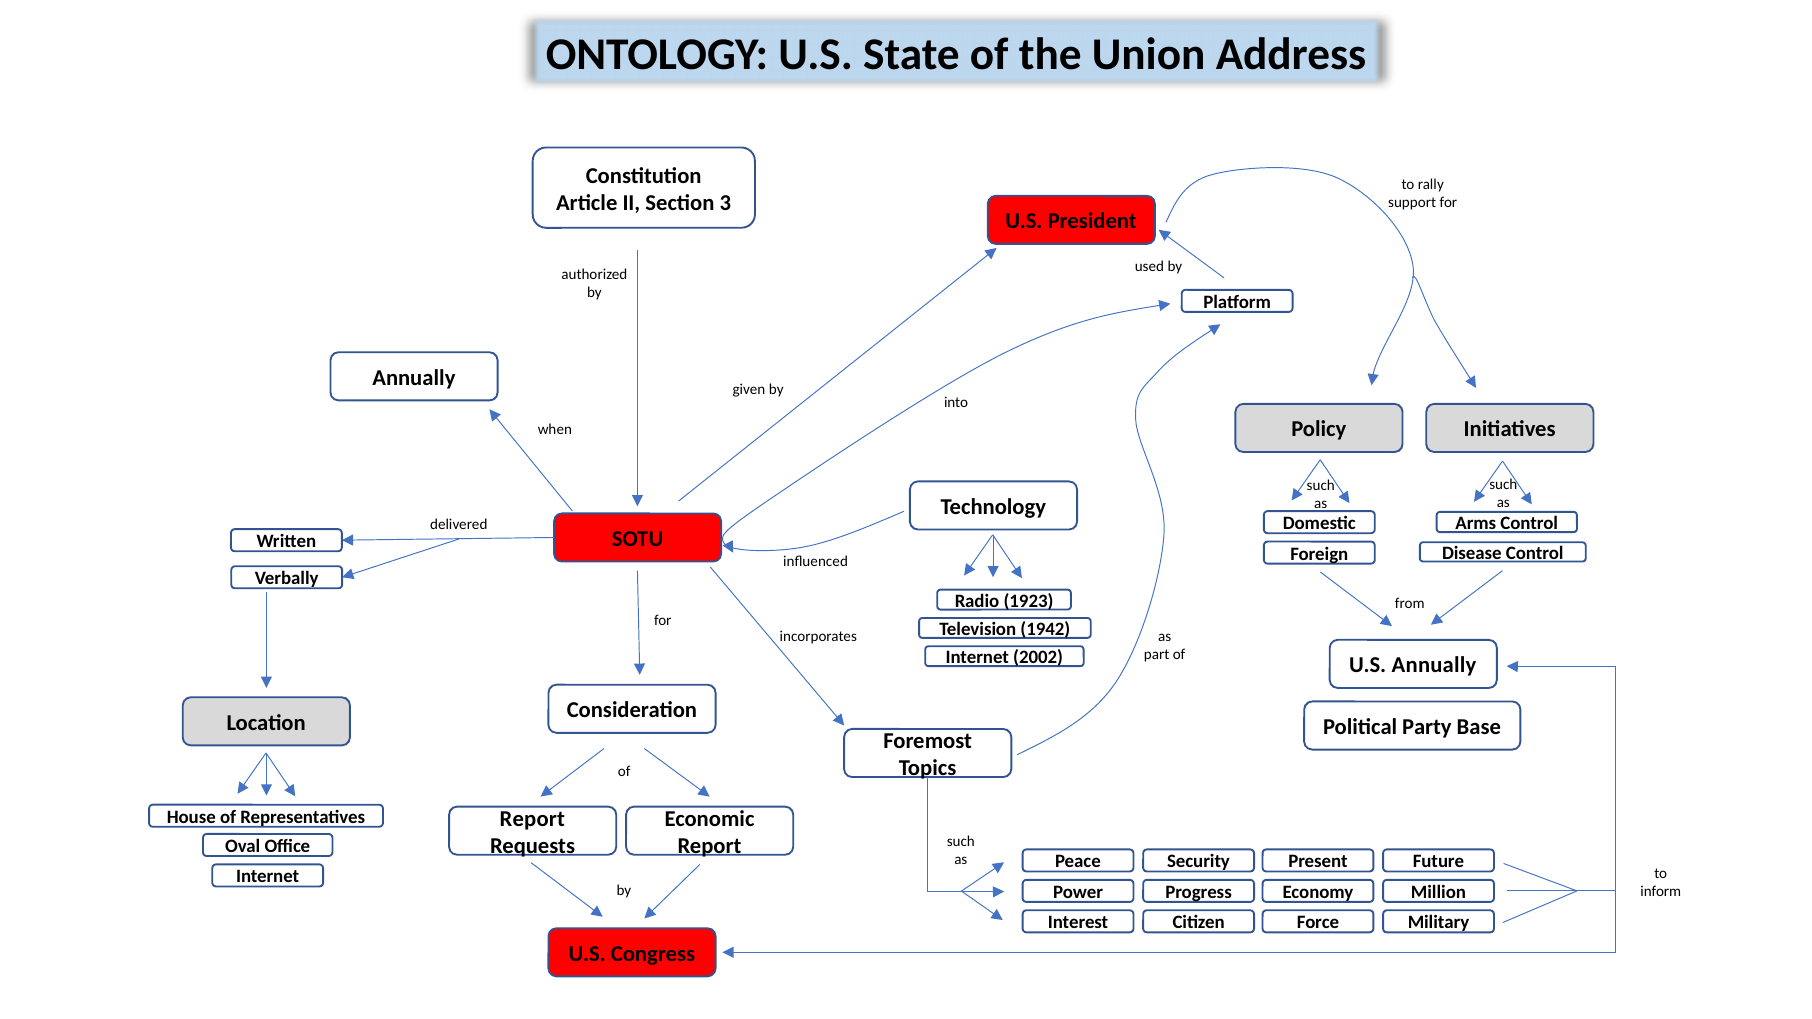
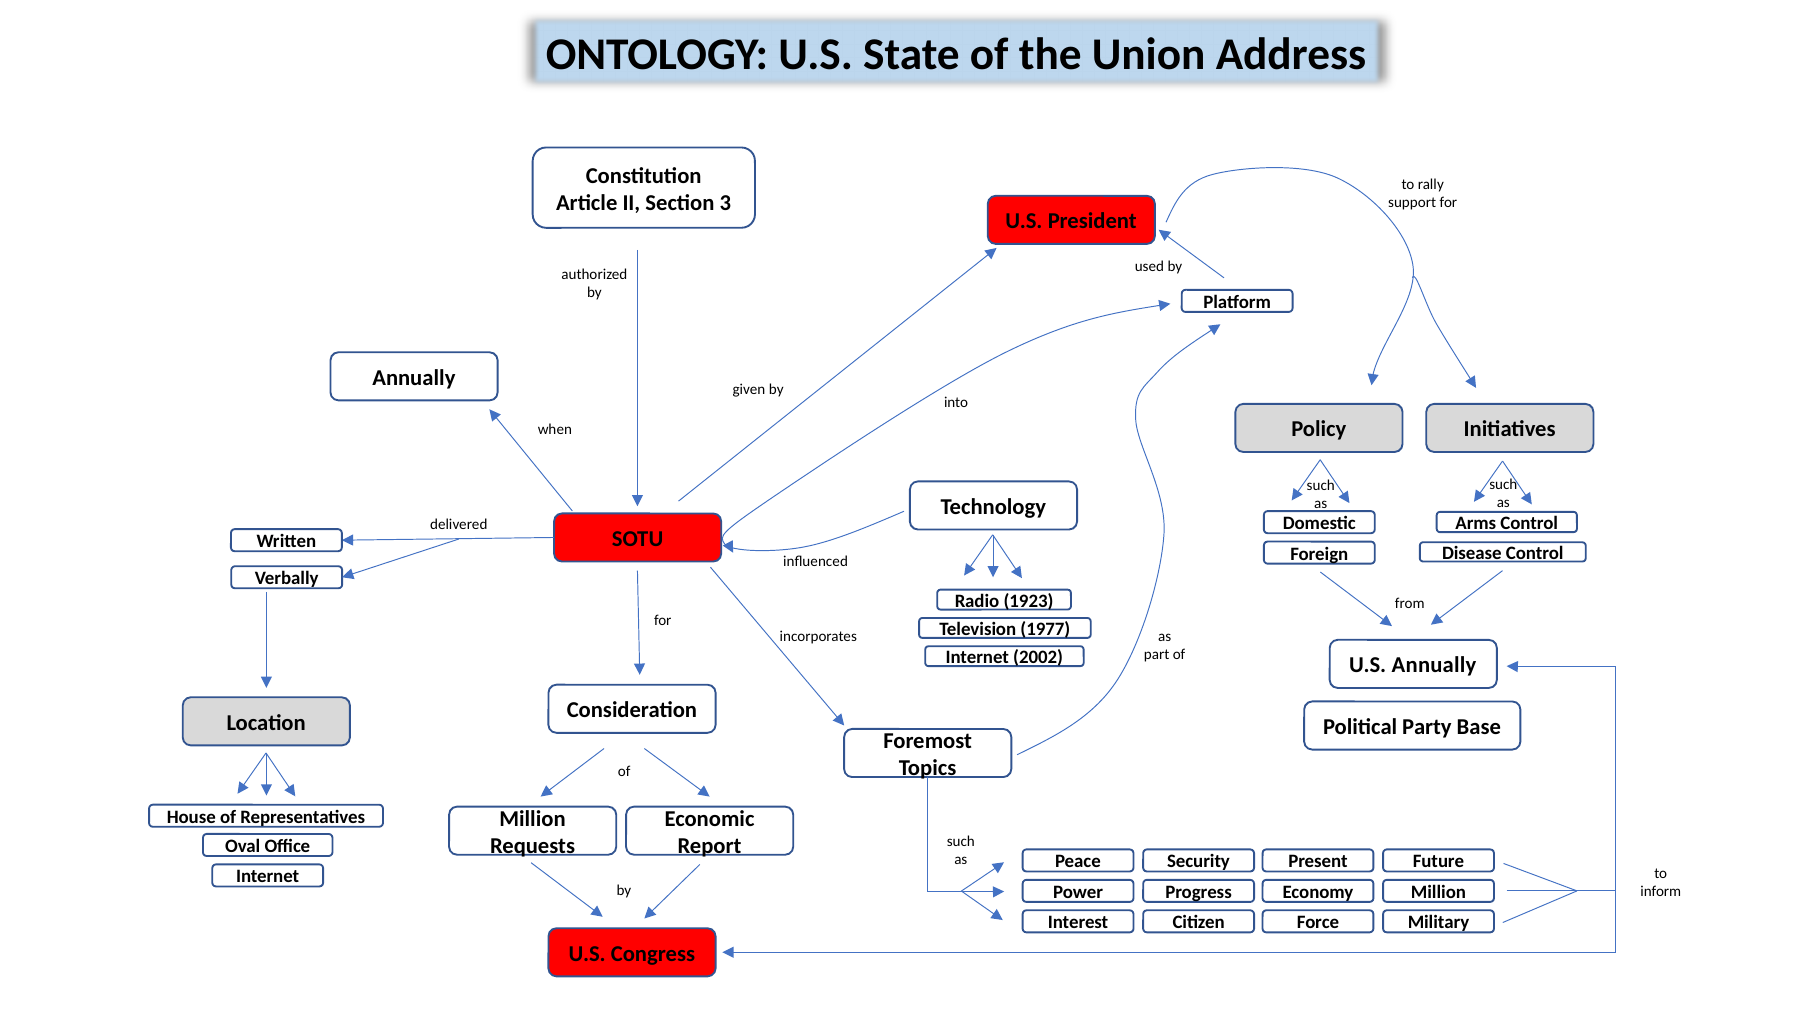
1942: 1942 -> 1977
Report at (532, 819): Report -> Million
